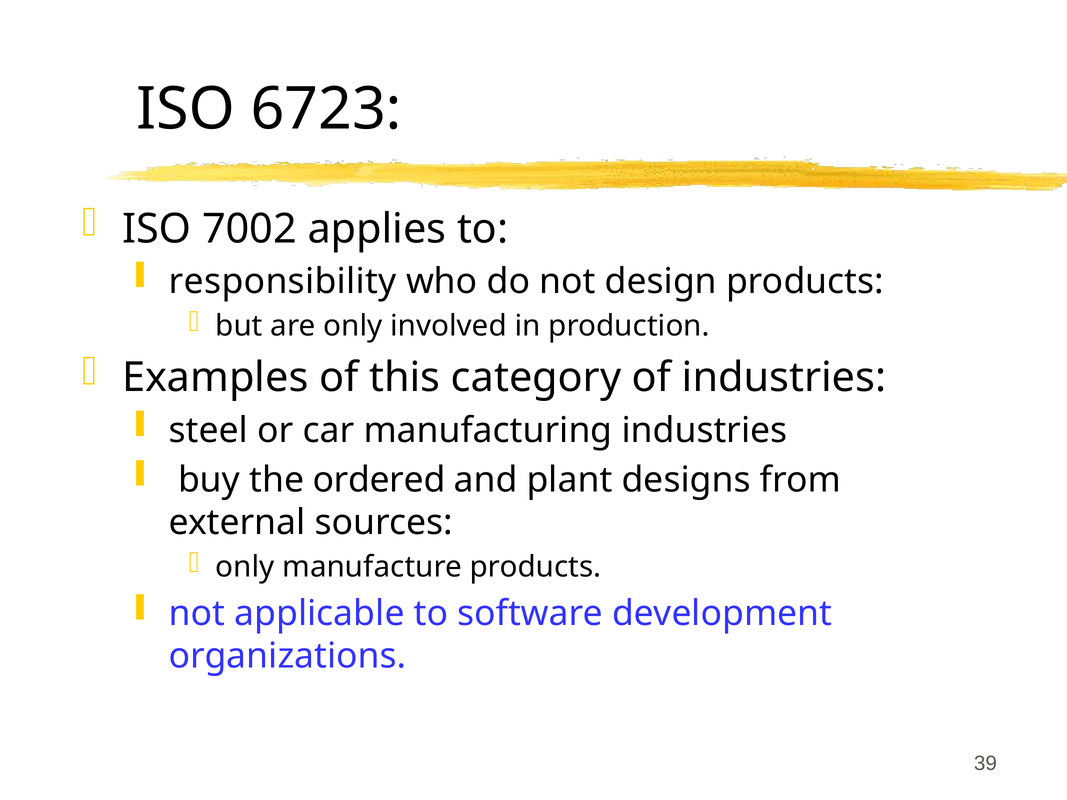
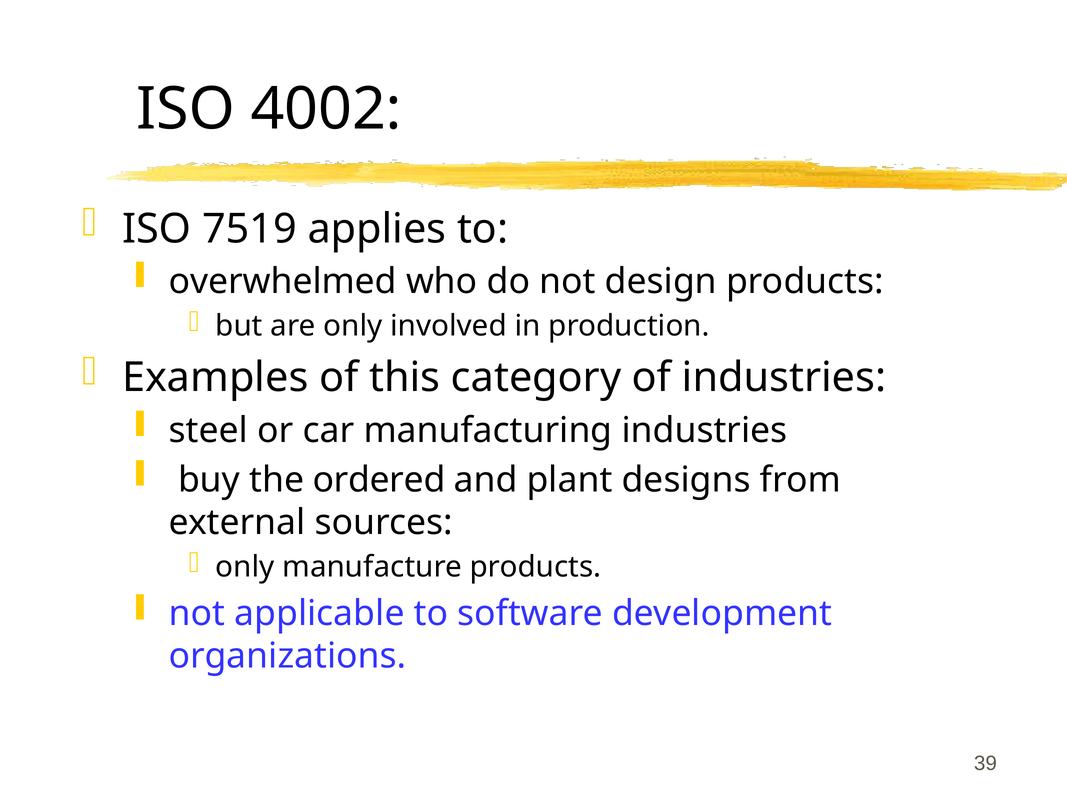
6723: 6723 -> 4002
7002: 7002 -> 7519
responsibility: responsibility -> overwhelmed
